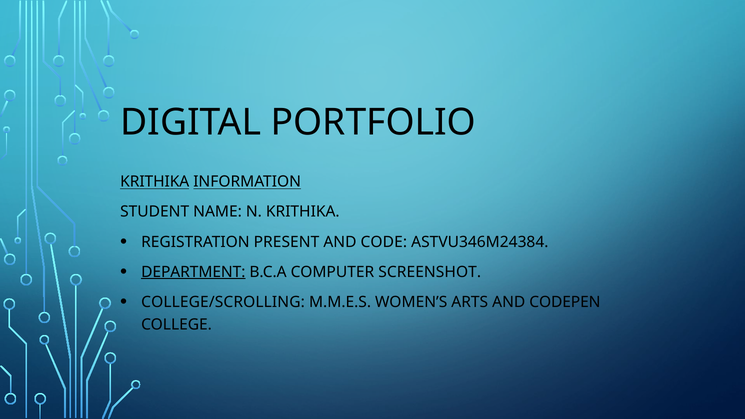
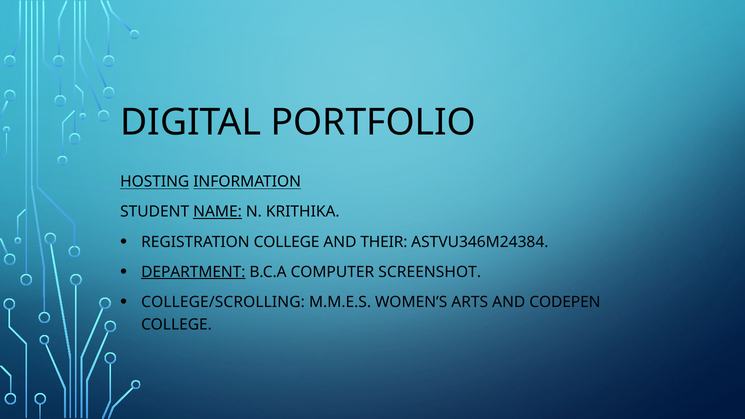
KRITHIKA at (155, 182): KRITHIKA -> HOSTING
NAME underline: none -> present
REGISTRATION PRESENT: PRESENT -> COLLEGE
CODE: CODE -> THEIR
